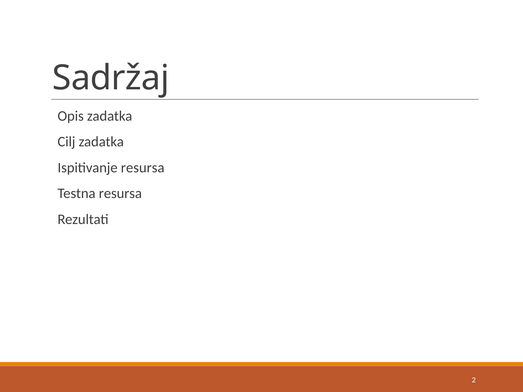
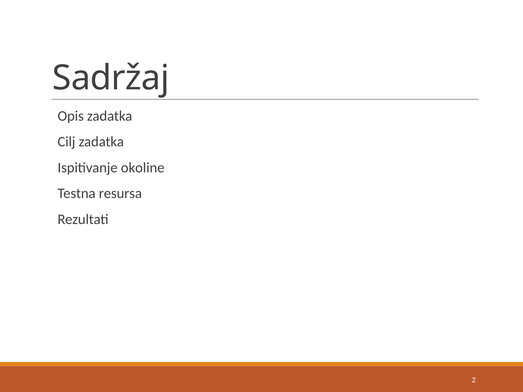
Ispitivanje resursa: resursa -> okoline
